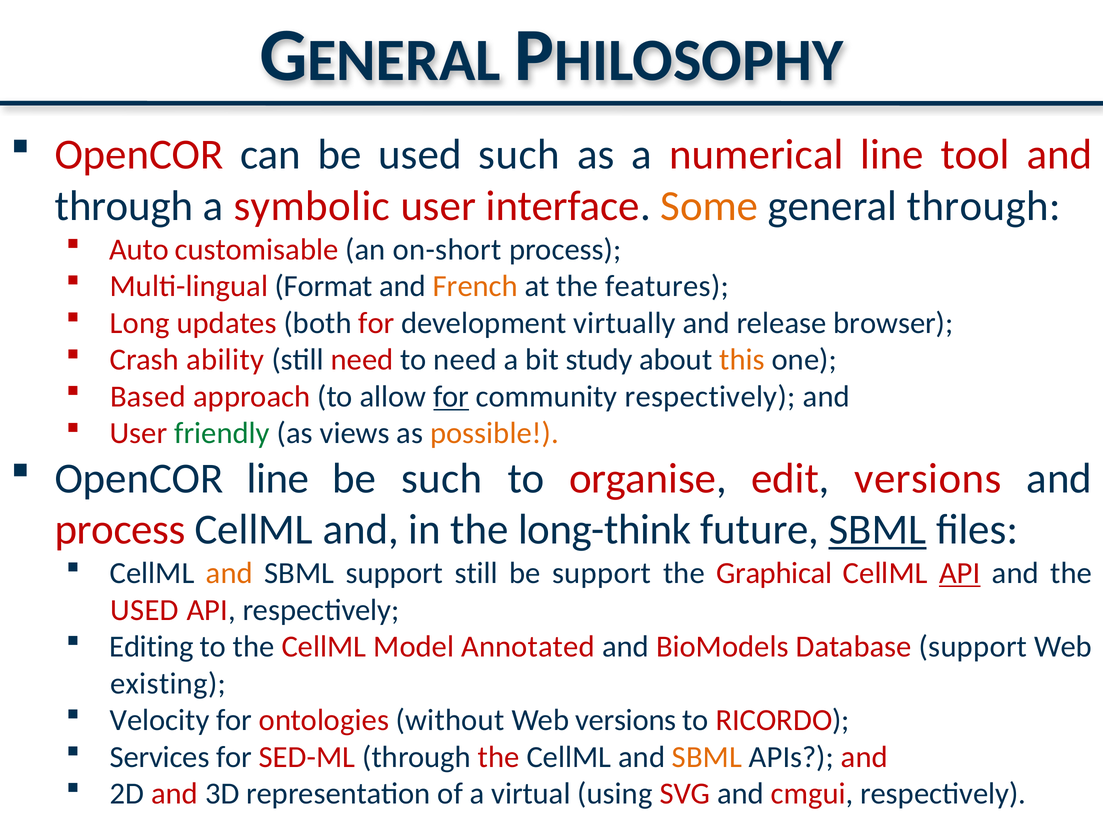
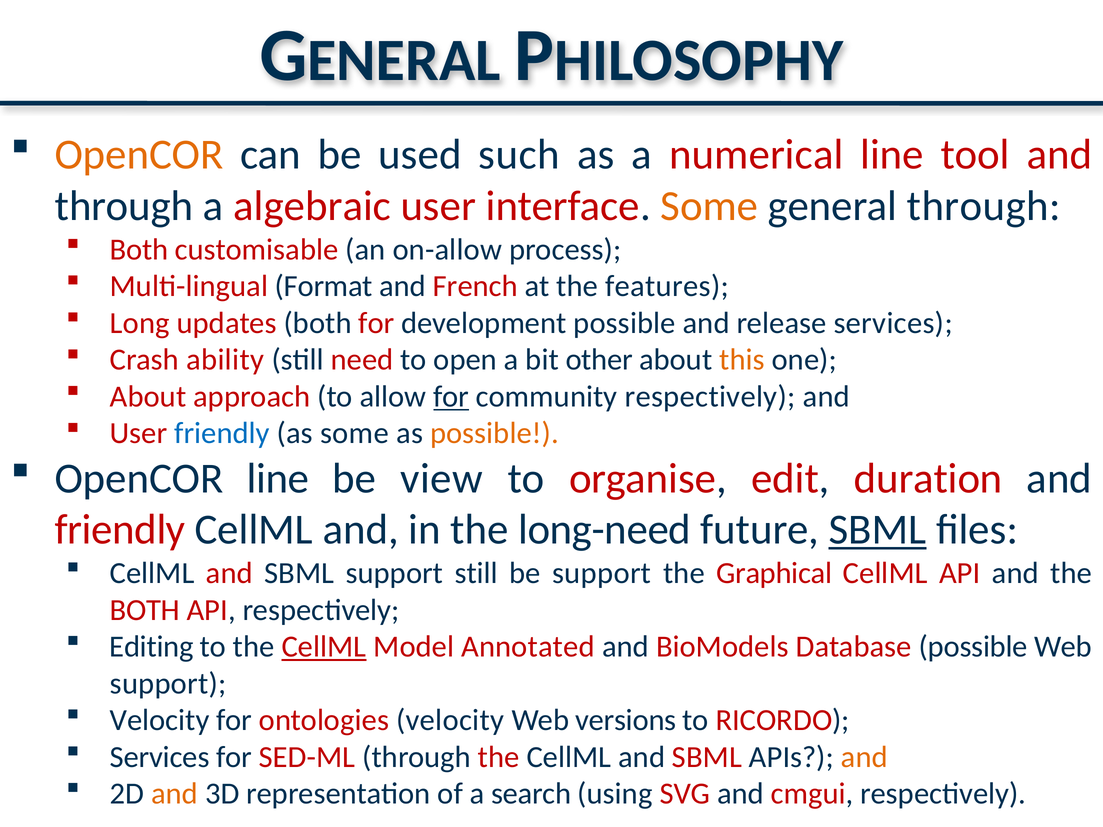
OpenCOR at (139, 155) colour: red -> orange
symbolic: symbolic -> algebraic
Auto at (139, 250): Auto -> Both
on-short: on-short -> on-allow
French colour: orange -> red
development virtually: virtually -> possible
release browser: browser -> services
to need: need -> open
study: study -> other
Based at (148, 397): Based -> About
friendly at (222, 434) colour: green -> blue
as views: views -> some
be such: such -> view
edit versions: versions -> duration
process at (120, 530): process -> friendly
long-think: long-think -> long-need
and at (229, 573) colour: orange -> red
API at (960, 573) underline: present -> none
USED at (145, 610): USED -> BOTH
CellML at (324, 647) underline: none -> present
Database support: support -> possible
existing at (168, 684): existing -> support
ontologies without: without -> velocity
SBML at (707, 757) colour: orange -> red
and at (864, 757) colour: red -> orange
and at (175, 794) colour: red -> orange
virtual: virtual -> search
